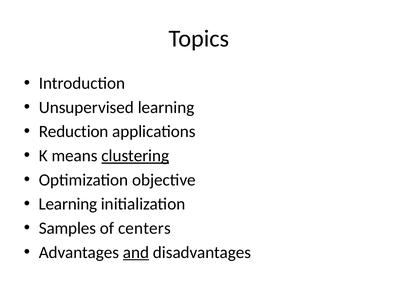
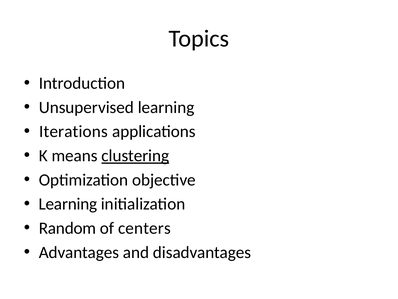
Reduction: Reduction -> Iterations
Samples: Samples -> Random
and underline: present -> none
